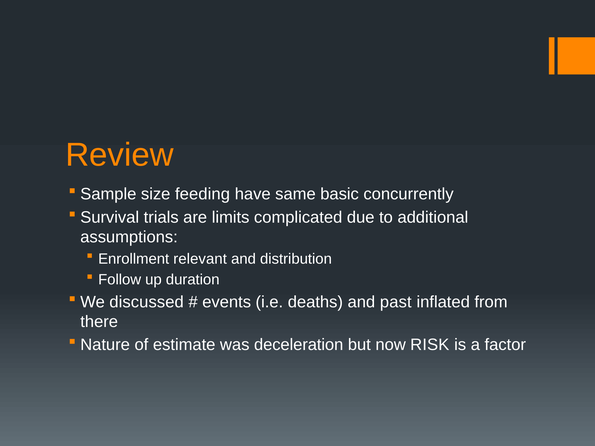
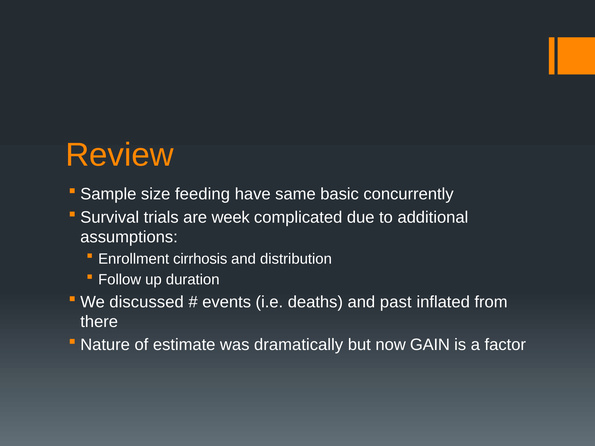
limits: limits -> week
relevant: relevant -> cirrhosis
deceleration: deceleration -> dramatically
RISK: RISK -> GAIN
